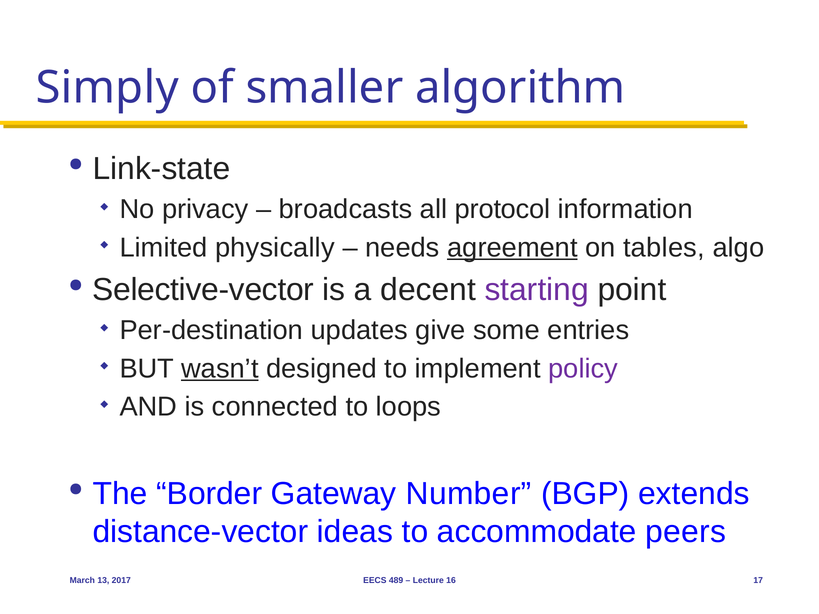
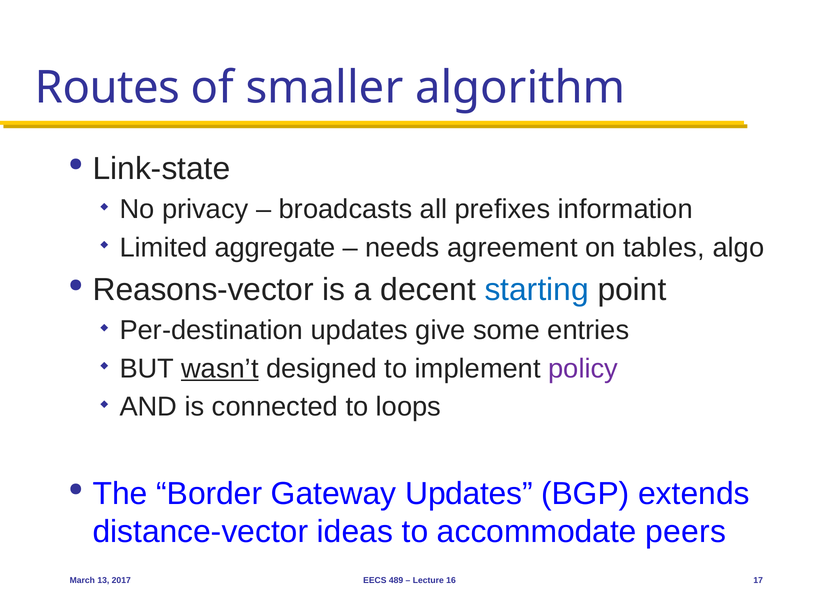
Simply: Simply -> Routes
protocol: protocol -> prefixes
physically: physically -> aggregate
agreement underline: present -> none
Selective-vector: Selective-vector -> Reasons-vector
starting colour: purple -> blue
Gateway Number: Number -> Updates
